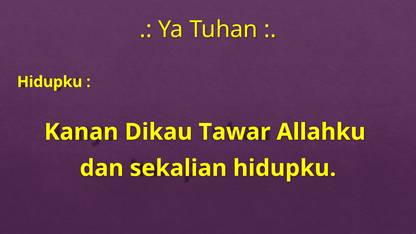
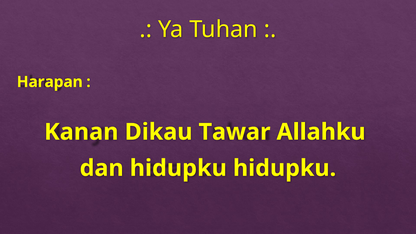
Hidupku at (50, 82): Hidupku -> Harapan
dan sekalian: sekalian -> hidupku
